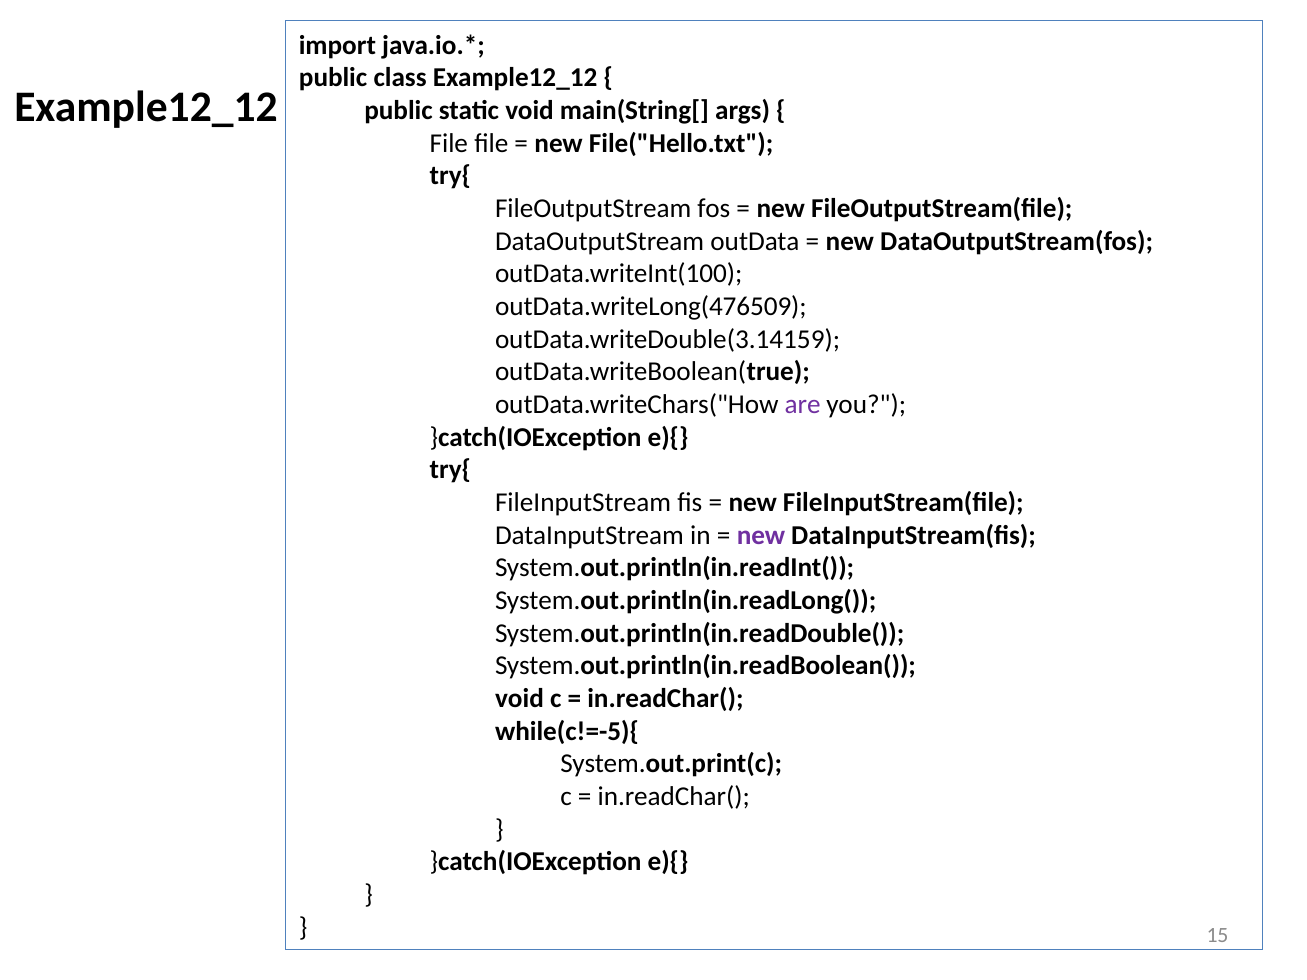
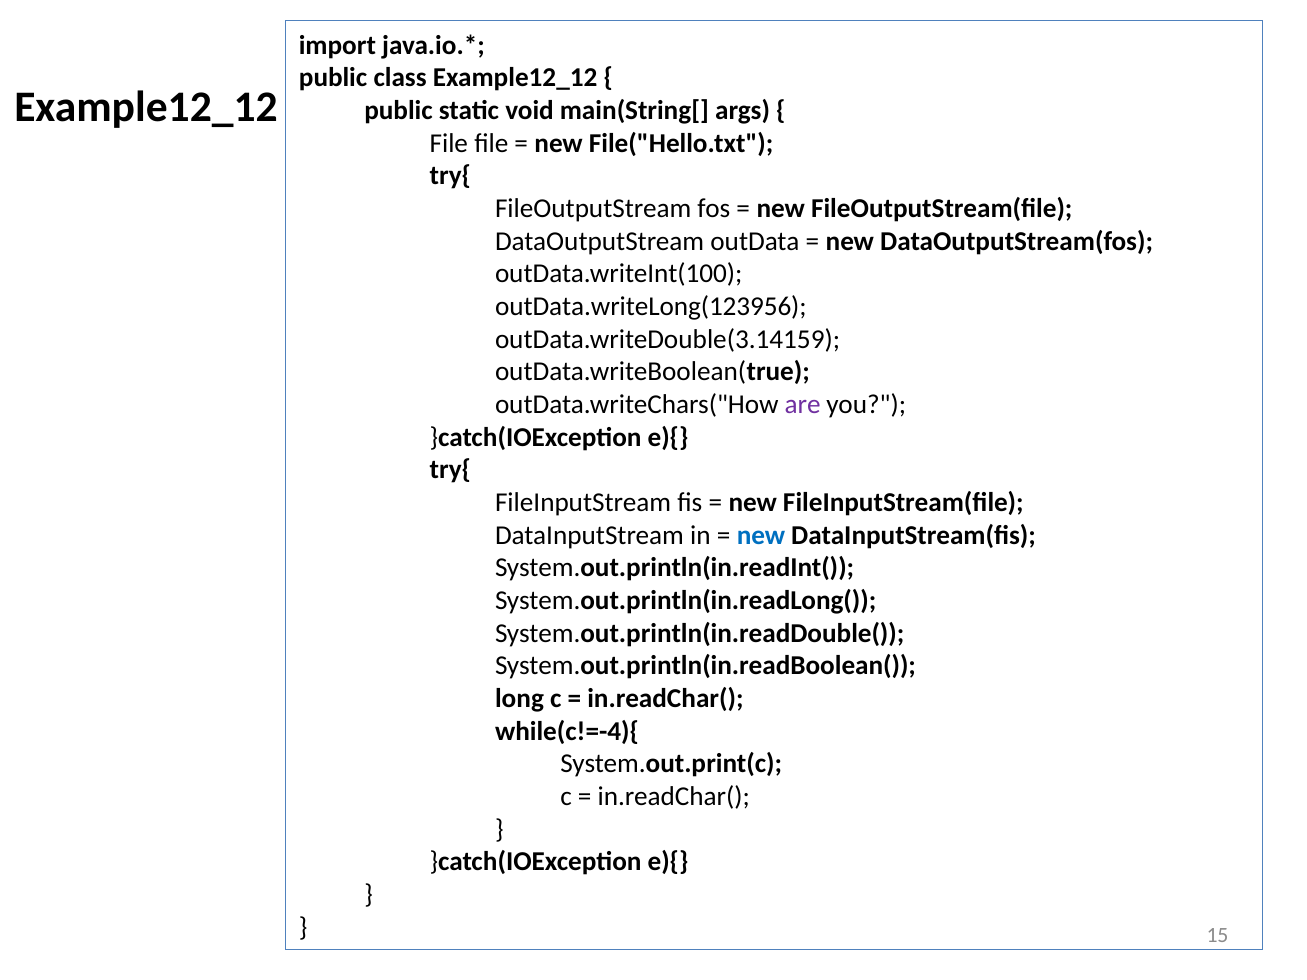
outData.writeLong(476509: outData.writeLong(476509 -> outData.writeLong(123956
new at (761, 535) colour: purple -> blue
void at (519, 699): void -> long
while(c!=-5){: while(c!=-5){ -> while(c!=-4){
